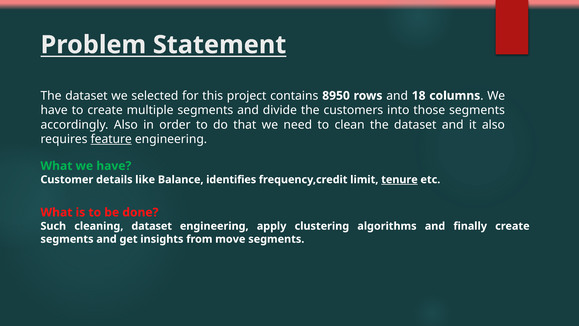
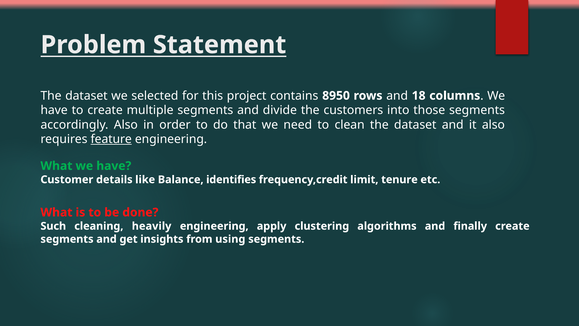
tenure underline: present -> none
cleaning dataset: dataset -> heavily
move: move -> using
